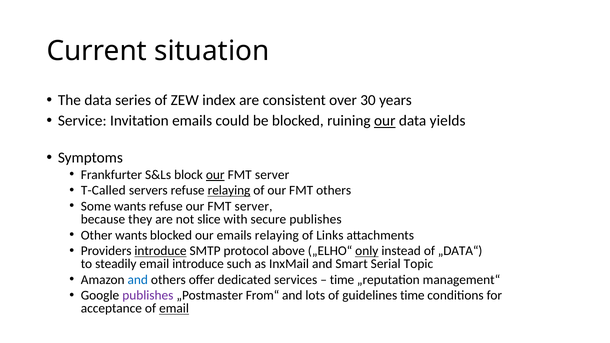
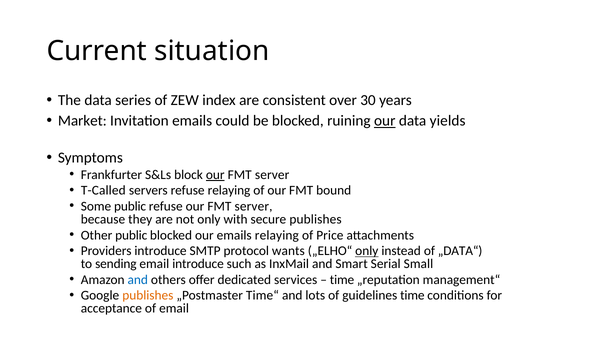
Service: Service -> Market
relaying at (229, 191) underline: present -> none
FMT others: others -> bound
Some wants: wants -> public
not slice: slice -> only
Other wants: wants -> public
Links: Links -> Price
introduce at (161, 251) underline: present -> none
above: above -> wants
steadily: steadily -> sending
Topic: Topic -> Small
publishes at (148, 296) colour: purple -> orange
From“: From“ -> Time“
email at (174, 309) underline: present -> none
